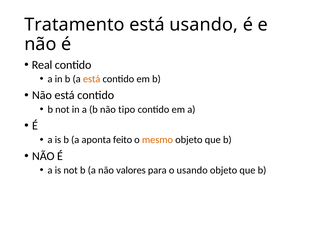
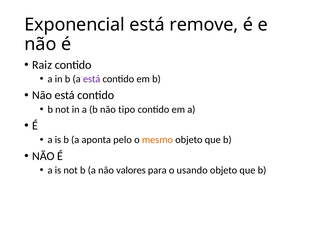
Tratamento: Tratamento -> Exponencial
está usando: usando -> remove
Real: Real -> Raiz
está at (92, 79) colour: orange -> purple
feito: feito -> pelo
